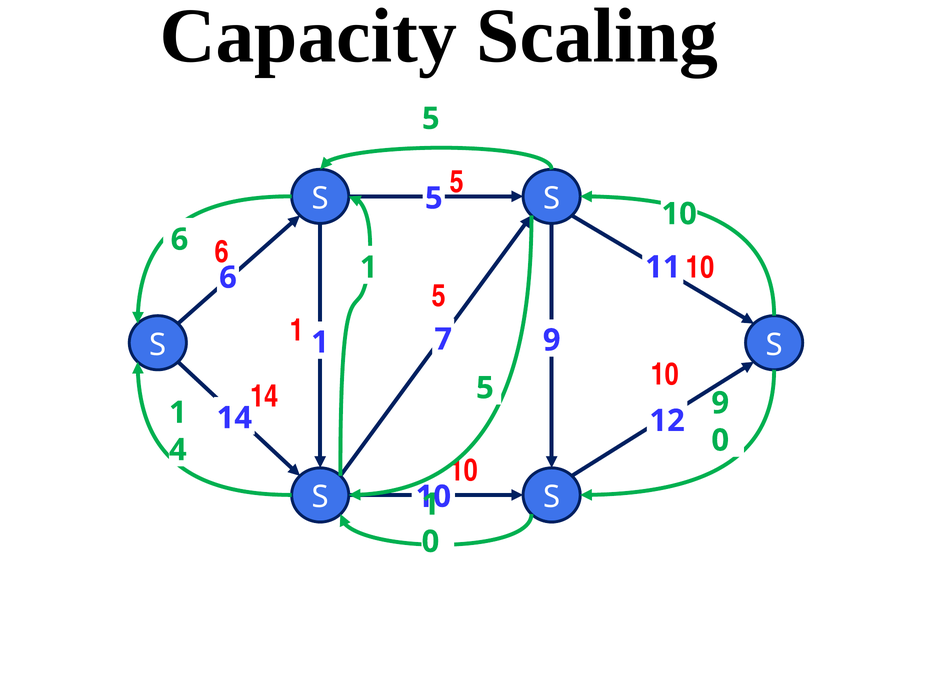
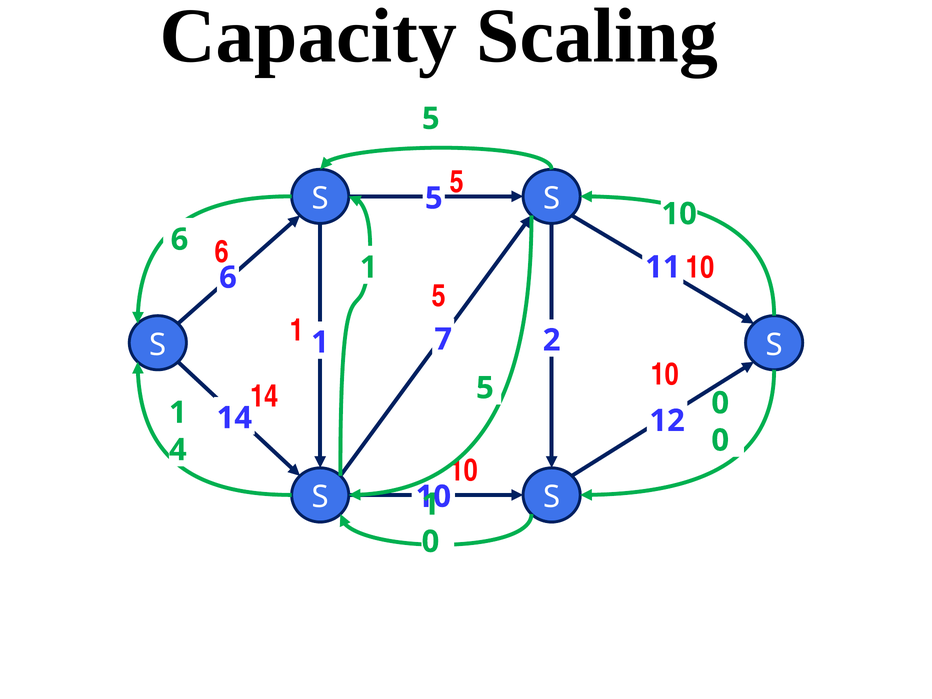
1 9: 9 -> 2
9 at (720, 403): 9 -> 0
